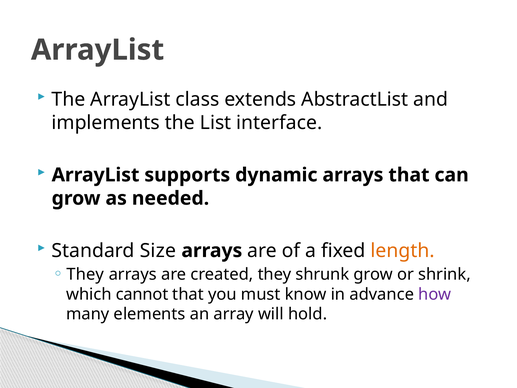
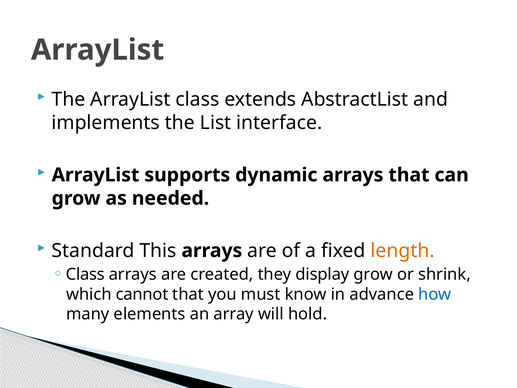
Size: Size -> This
They at (85, 274): They -> Class
shrunk: shrunk -> display
how colour: purple -> blue
